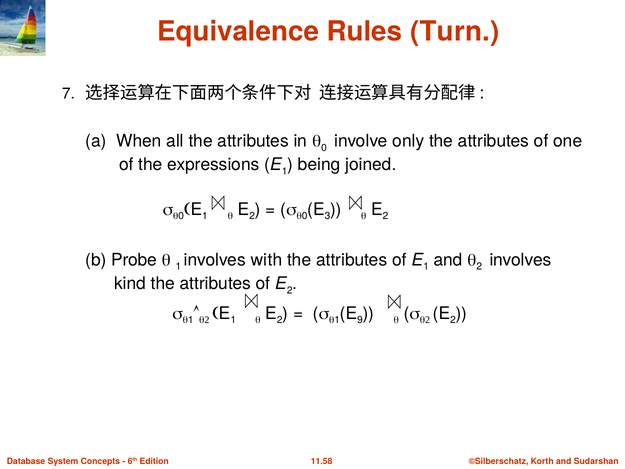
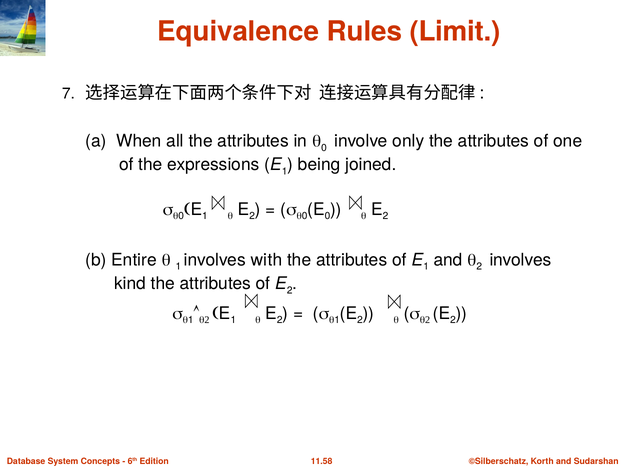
Turn: Turn -> Limit
3 at (328, 216): 3 -> 0
Probe: Probe -> Entire
9 at (360, 320): 9 -> 2
